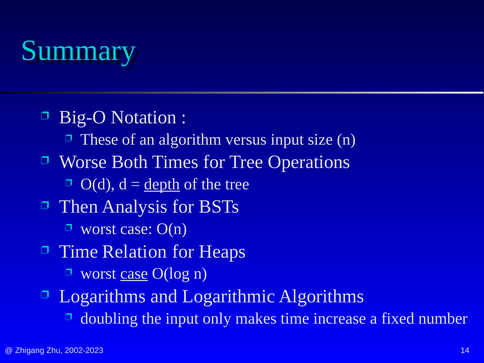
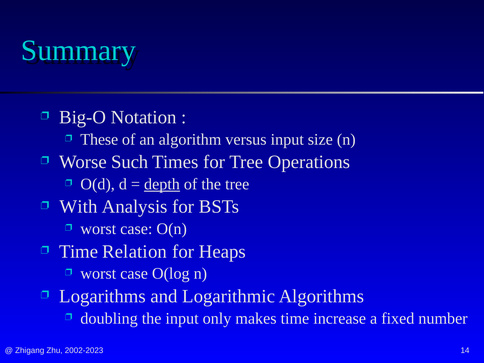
Both: Both -> Such
Then: Then -> With
case at (134, 274) underline: present -> none
